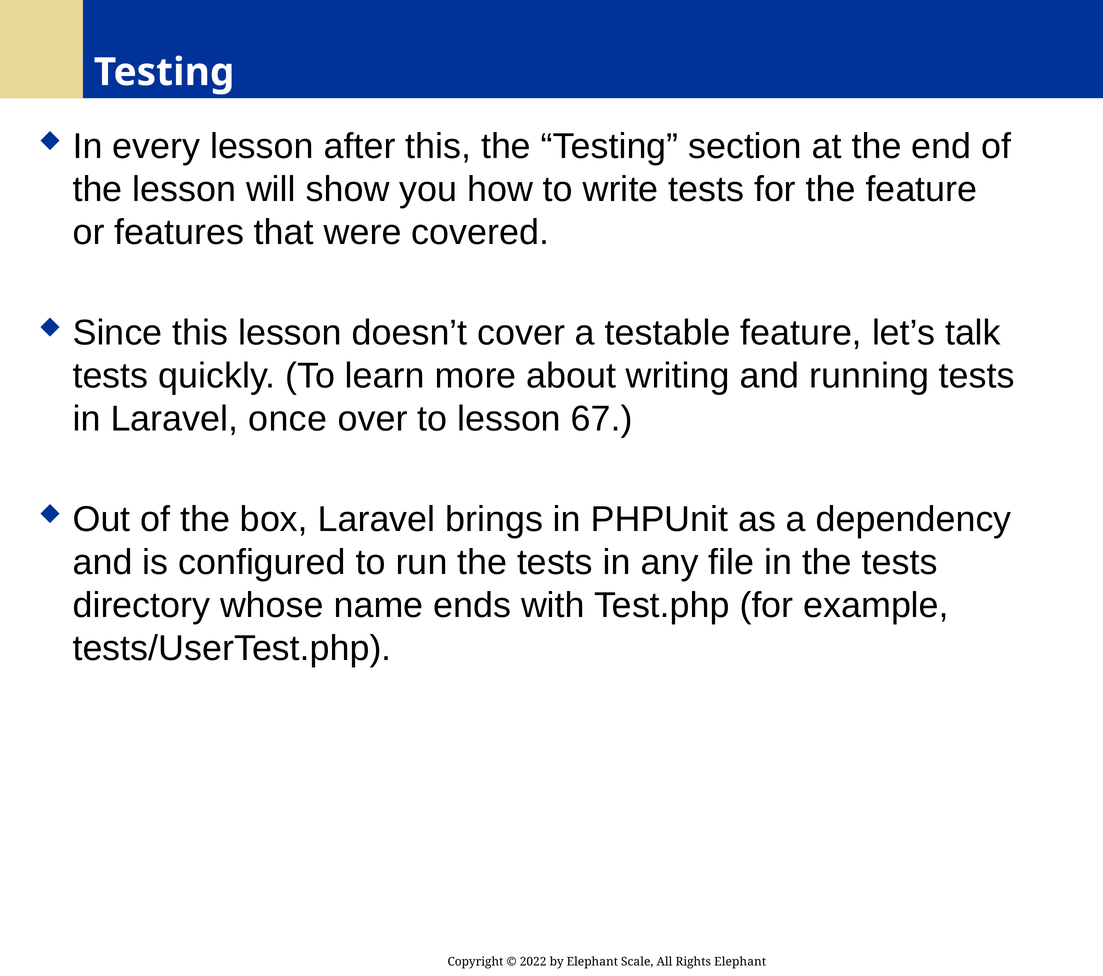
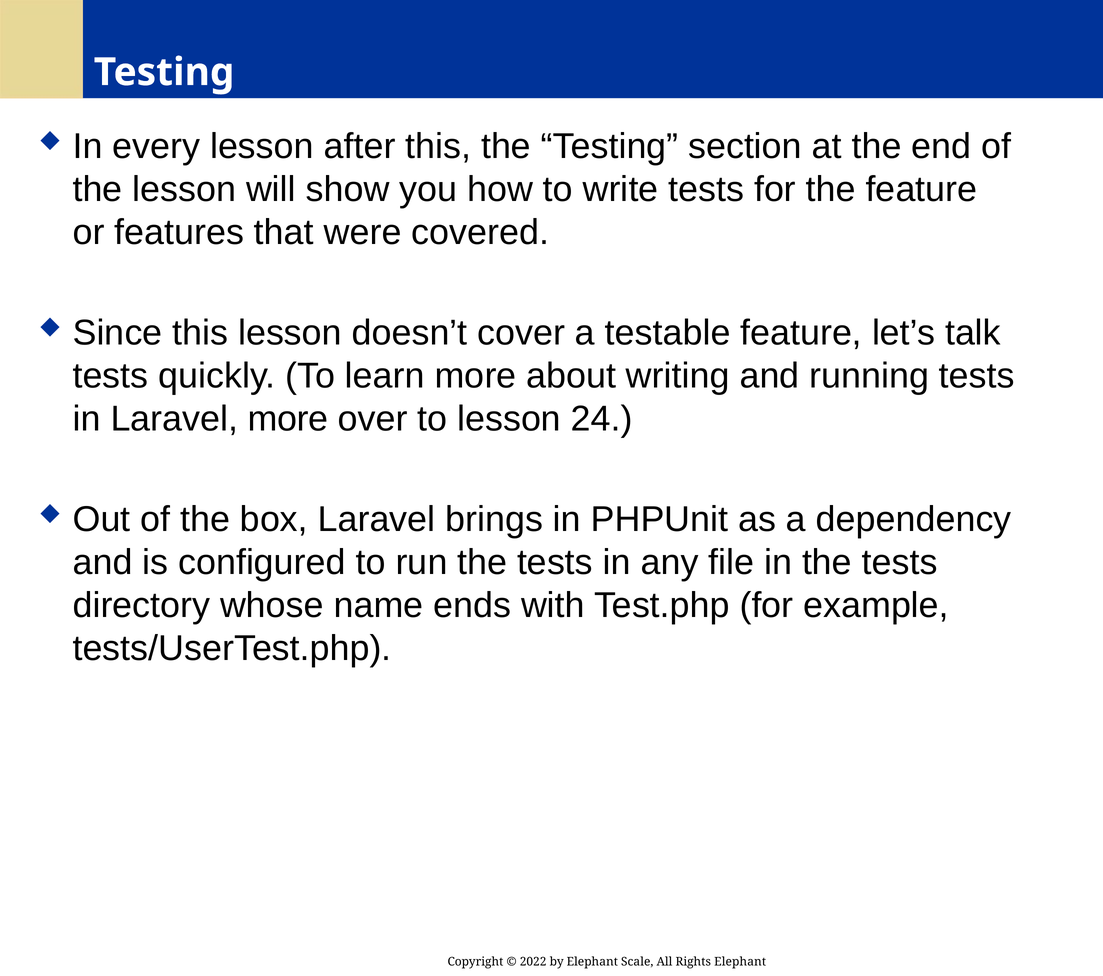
Laravel once: once -> more
67: 67 -> 24
